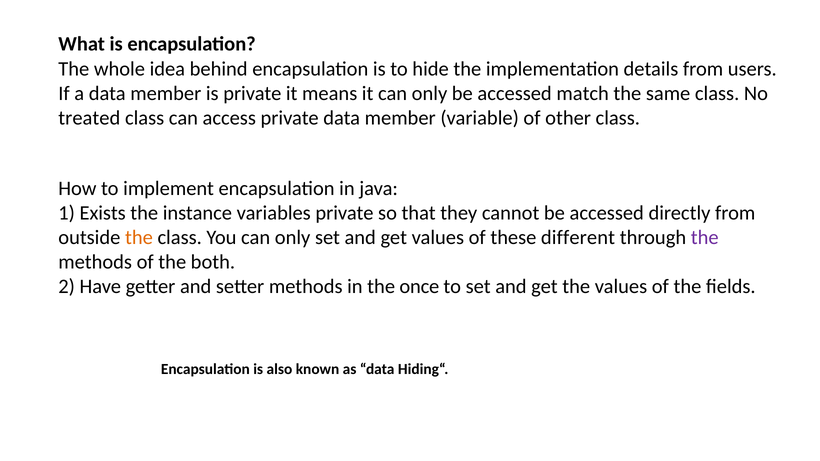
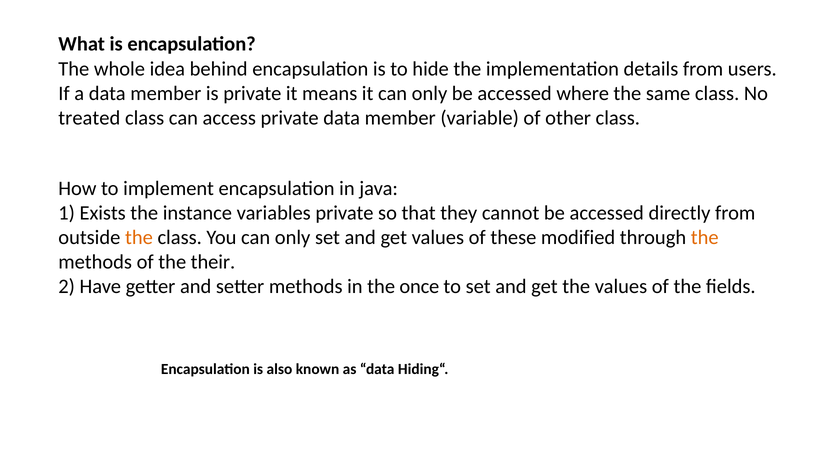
match: match -> where
different: different -> modified
the at (705, 238) colour: purple -> orange
both: both -> their
